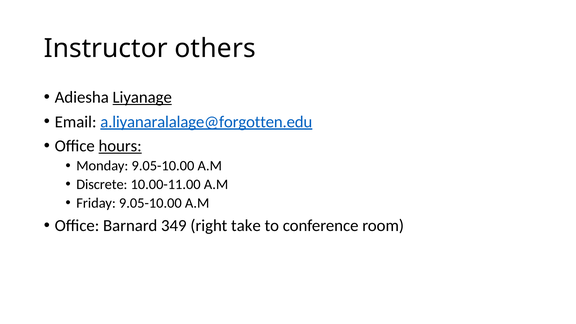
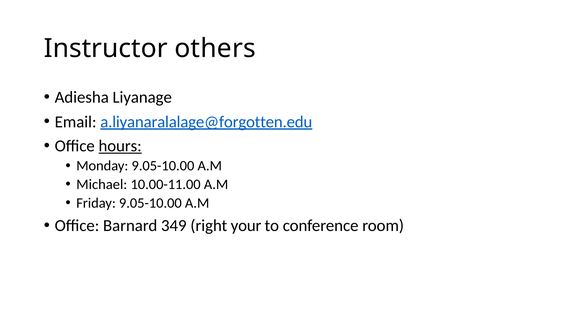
Liyanage underline: present -> none
Discrete: Discrete -> Michael
take: take -> your
